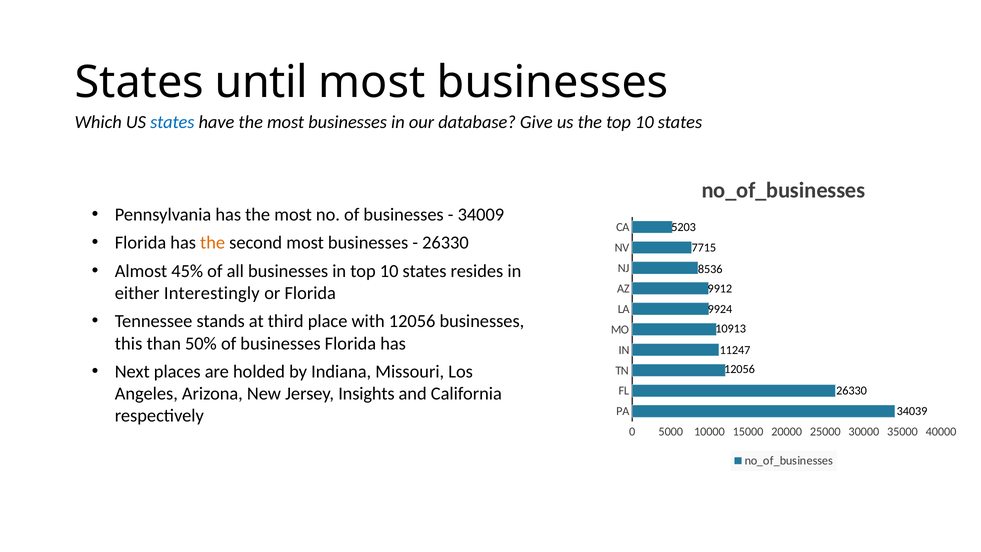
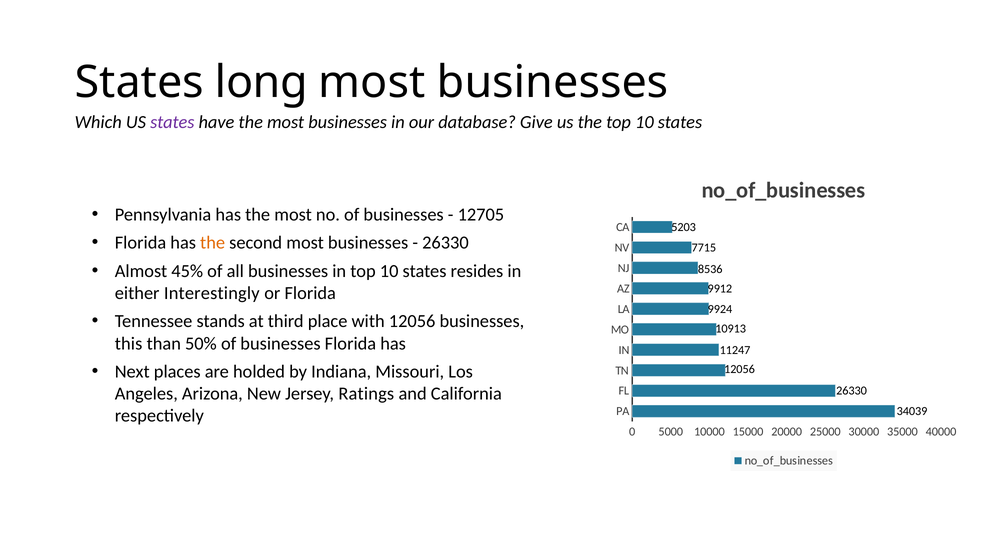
until: until -> long
states at (172, 122) colour: blue -> purple
34009: 34009 -> 12705
Insights: Insights -> Ratings
